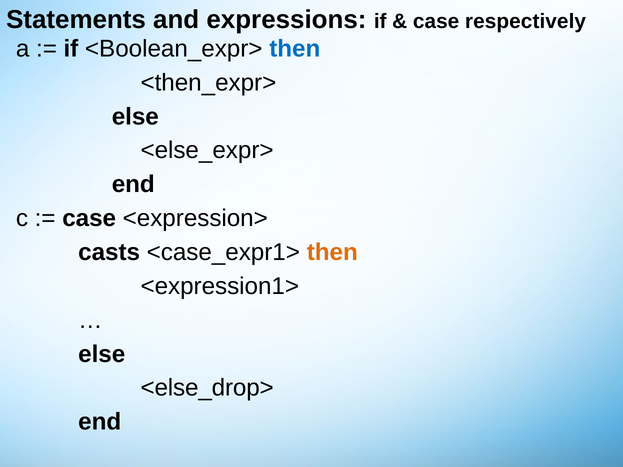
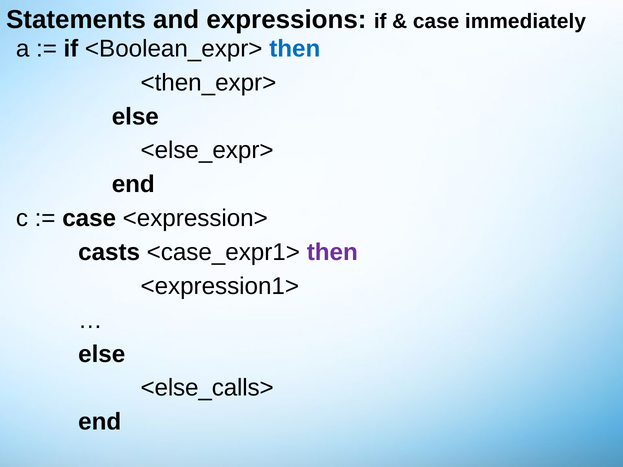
respectively: respectively -> immediately
then at (332, 252) colour: orange -> purple
<else_drop>: <else_drop> -> <else_calls>
